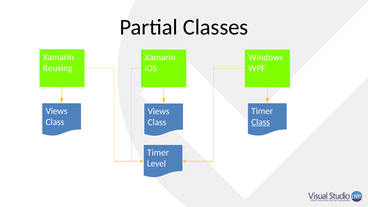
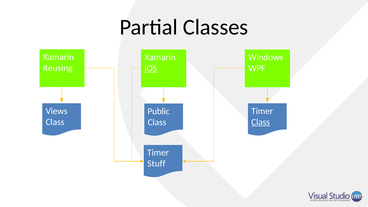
iOS underline: none -> present
Views at (159, 111): Views -> Public
Level: Level -> Stuff
